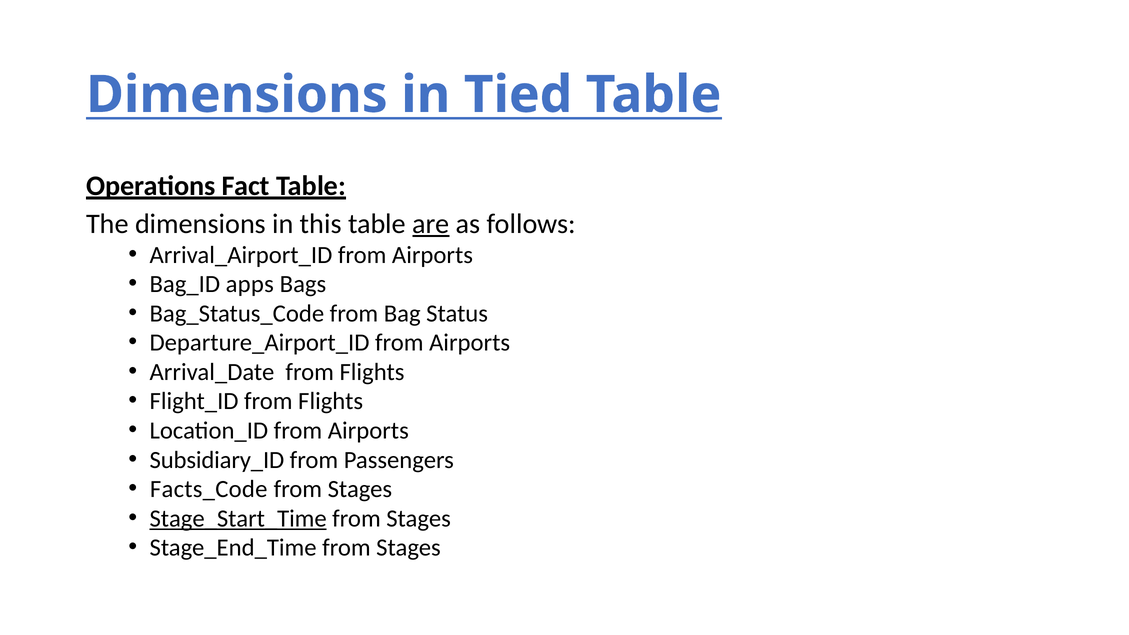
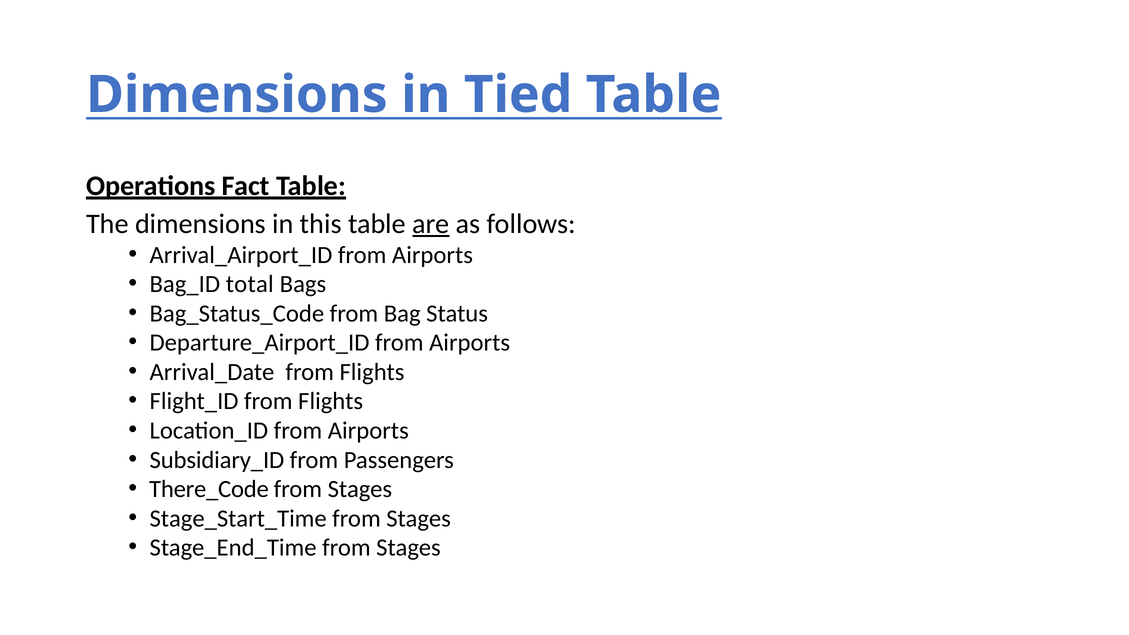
apps: apps -> total
Facts_Code: Facts_Code -> There_Code
Stage_Start_Time underline: present -> none
